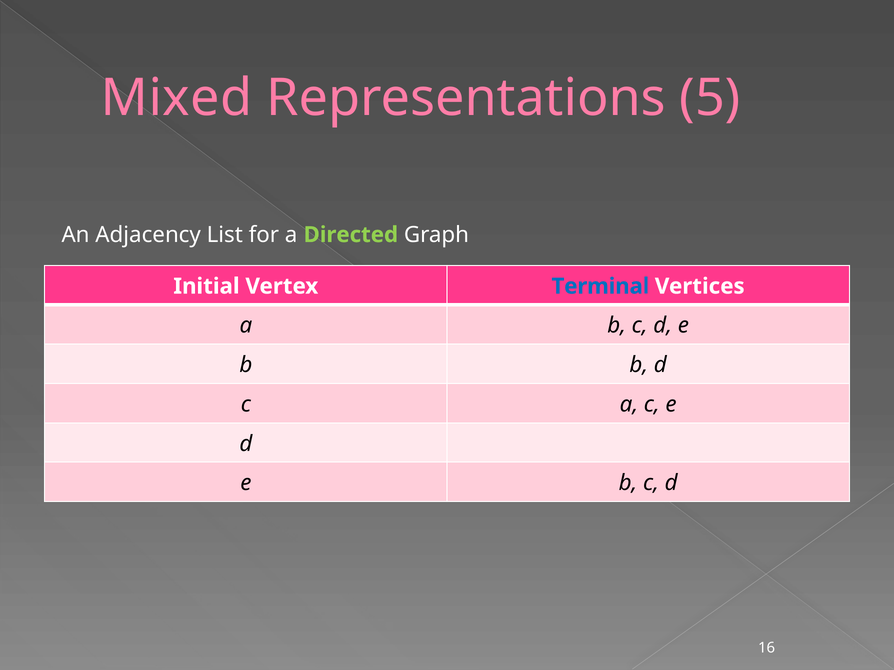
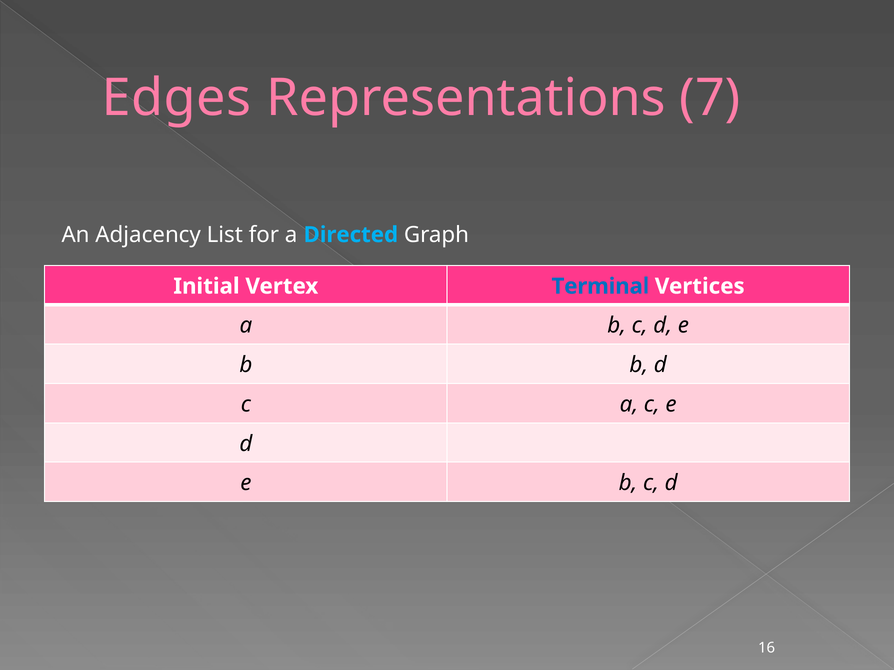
Mixed: Mixed -> Edges
5: 5 -> 7
Directed colour: light green -> light blue
